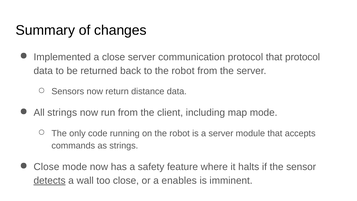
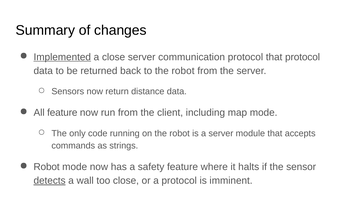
Implemented underline: none -> present
All strings: strings -> feature
Close at (46, 167): Close -> Robot
a enables: enables -> protocol
